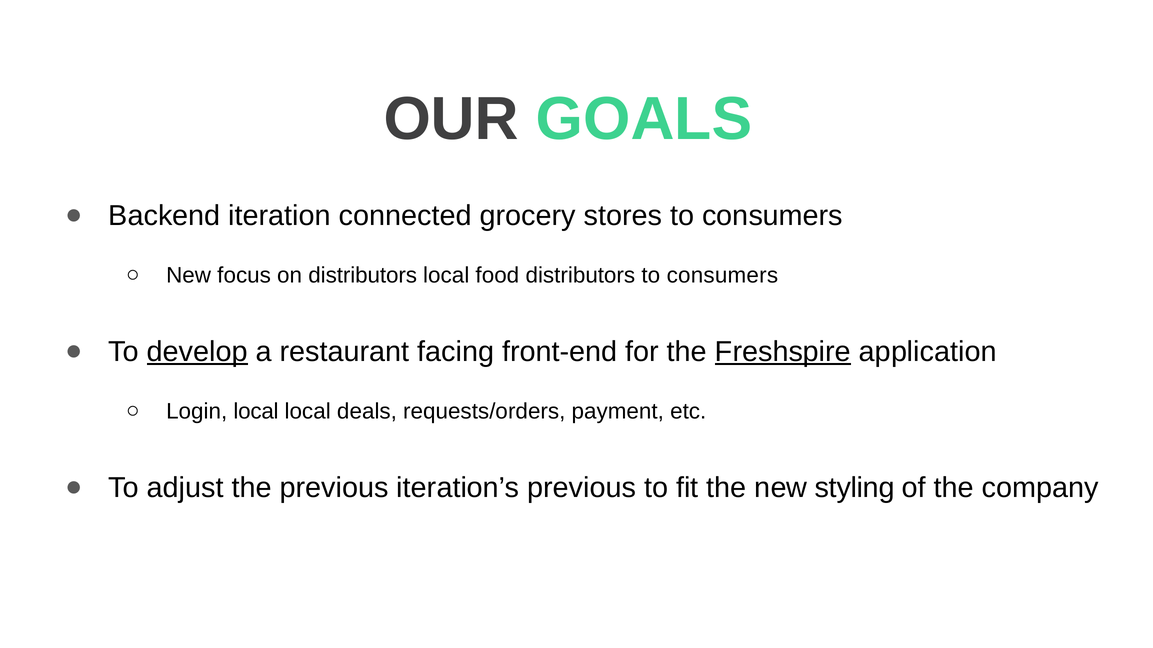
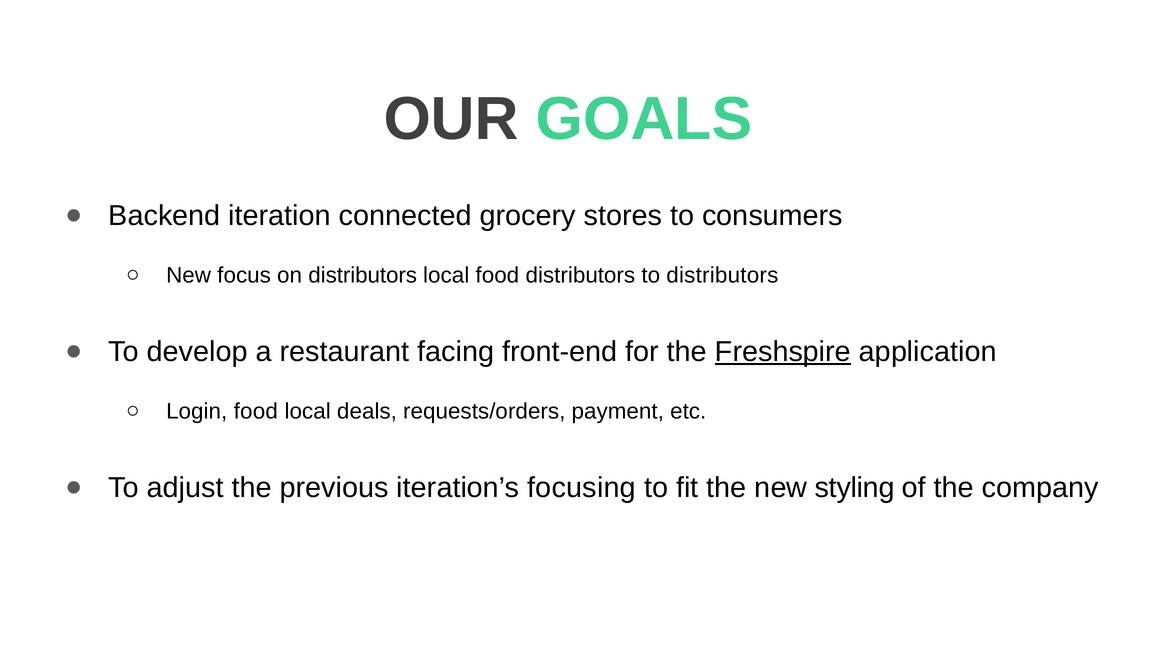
distributors to consumers: consumers -> distributors
develop underline: present -> none
Login local: local -> food
iteration’s previous: previous -> focusing
